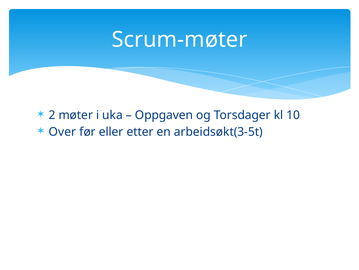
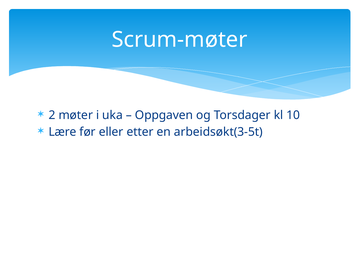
Over: Over -> Lære
